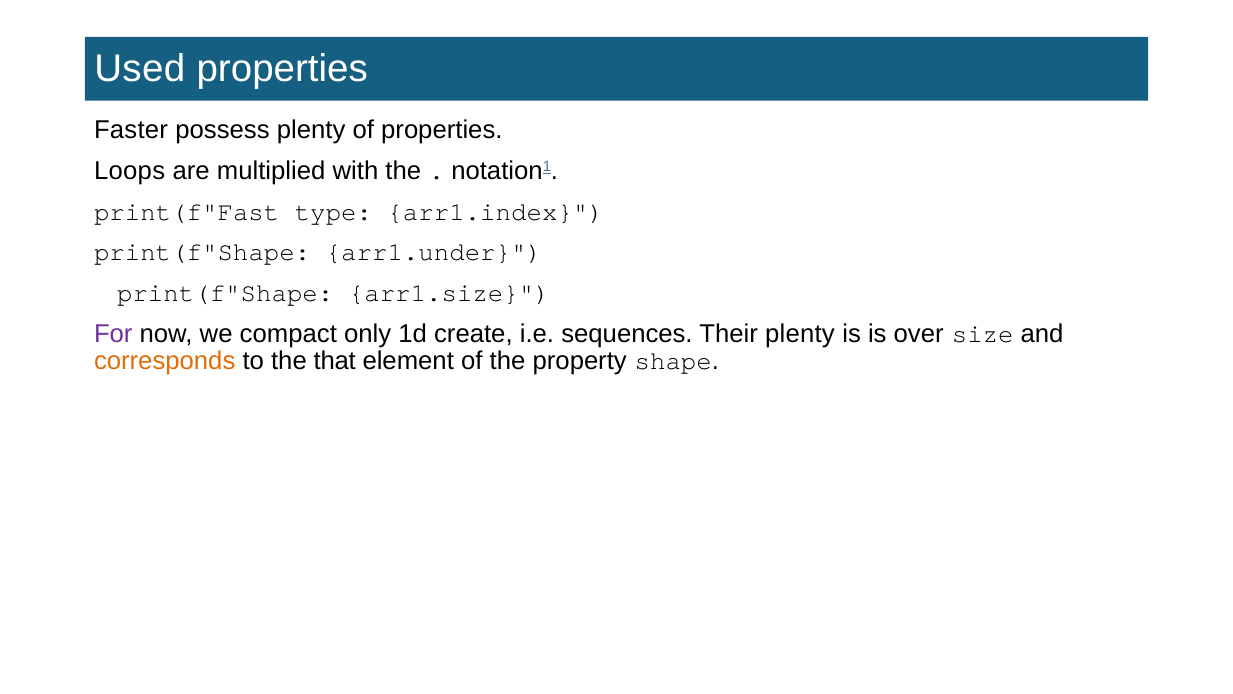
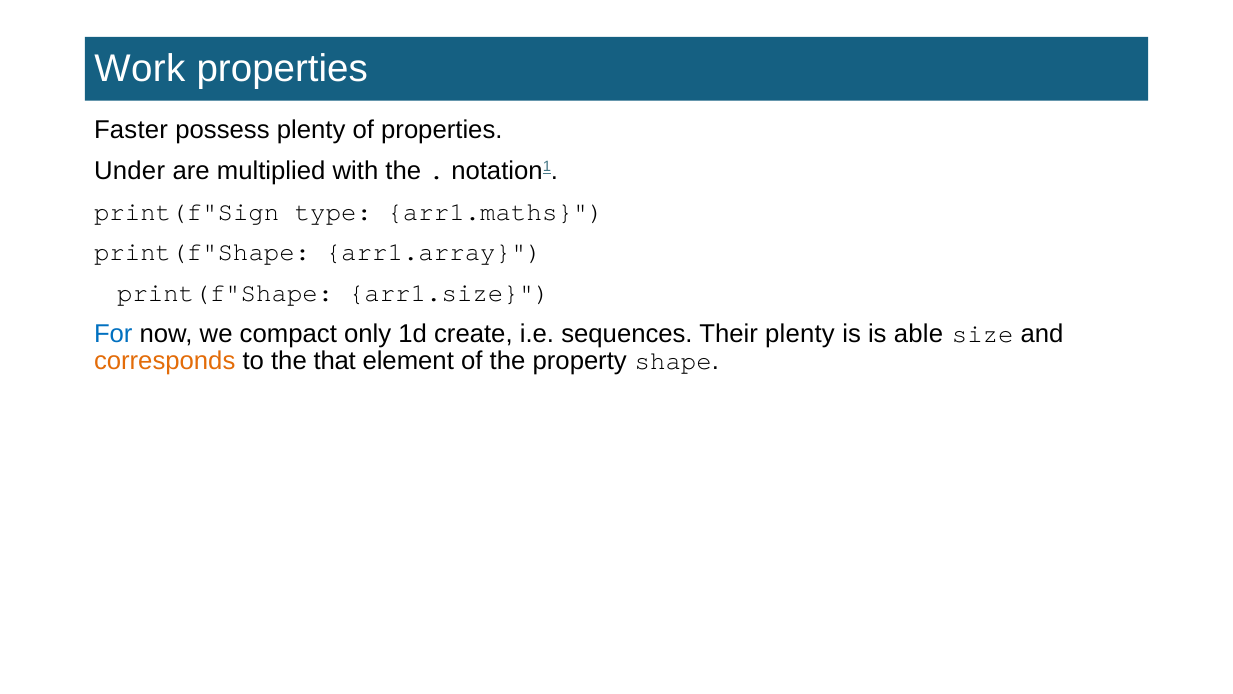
Used: Used -> Work
Loops: Loops -> Under
print(f"Fast: print(f"Fast -> print(f"Sign
arr1.index: arr1.index -> arr1.maths
arr1.under: arr1.under -> arr1.array
For colour: purple -> blue
over: over -> able
